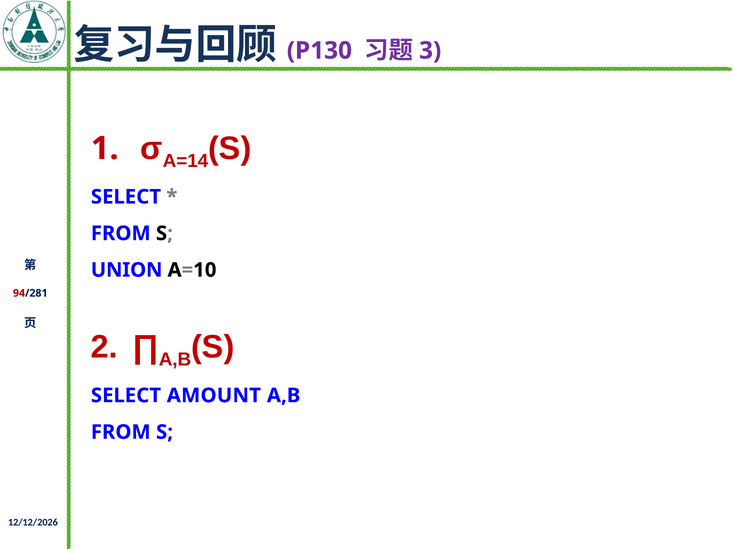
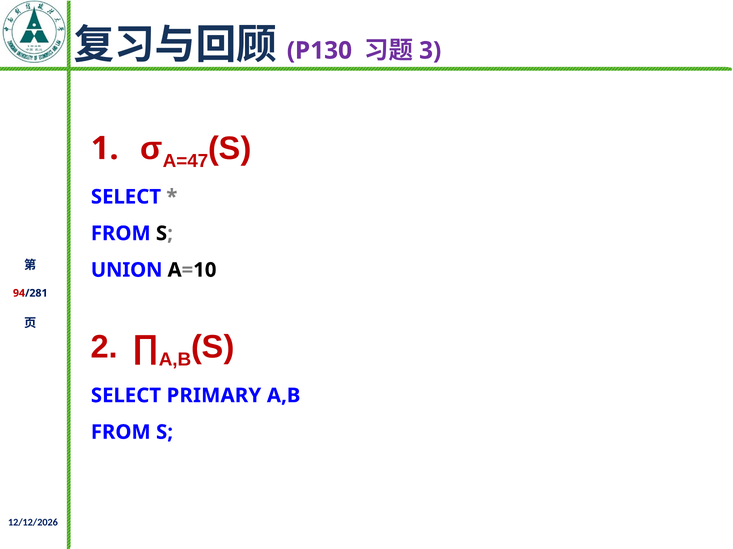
A=14: A=14 -> A=47
AMOUNT: AMOUNT -> PRIMARY
